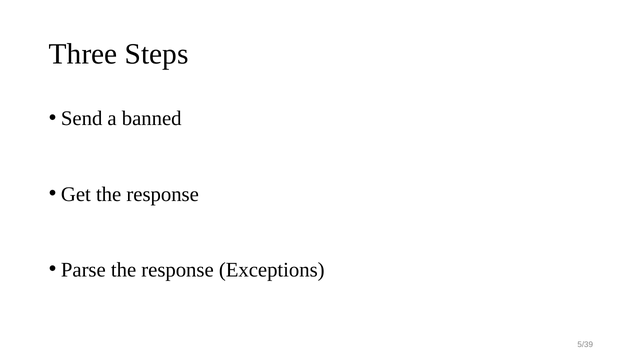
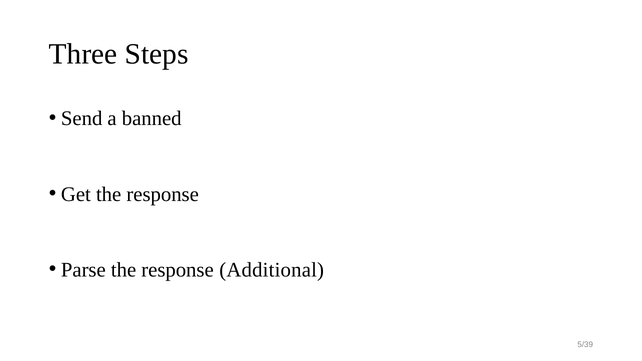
Exceptions: Exceptions -> Additional
